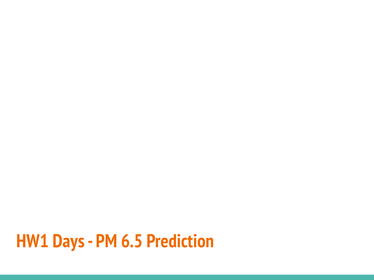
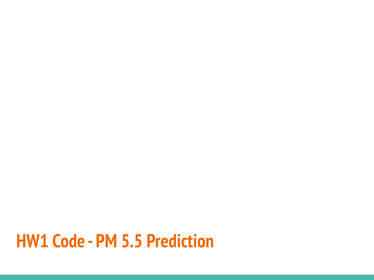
Days: Days -> Code
6.5: 6.5 -> 5.5
